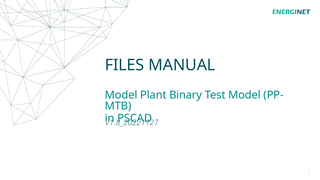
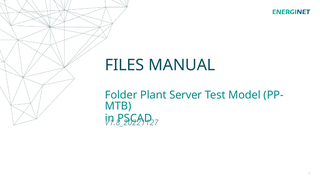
Model at (121, 95): Model -> Folder
Binary: Binary -> Server
